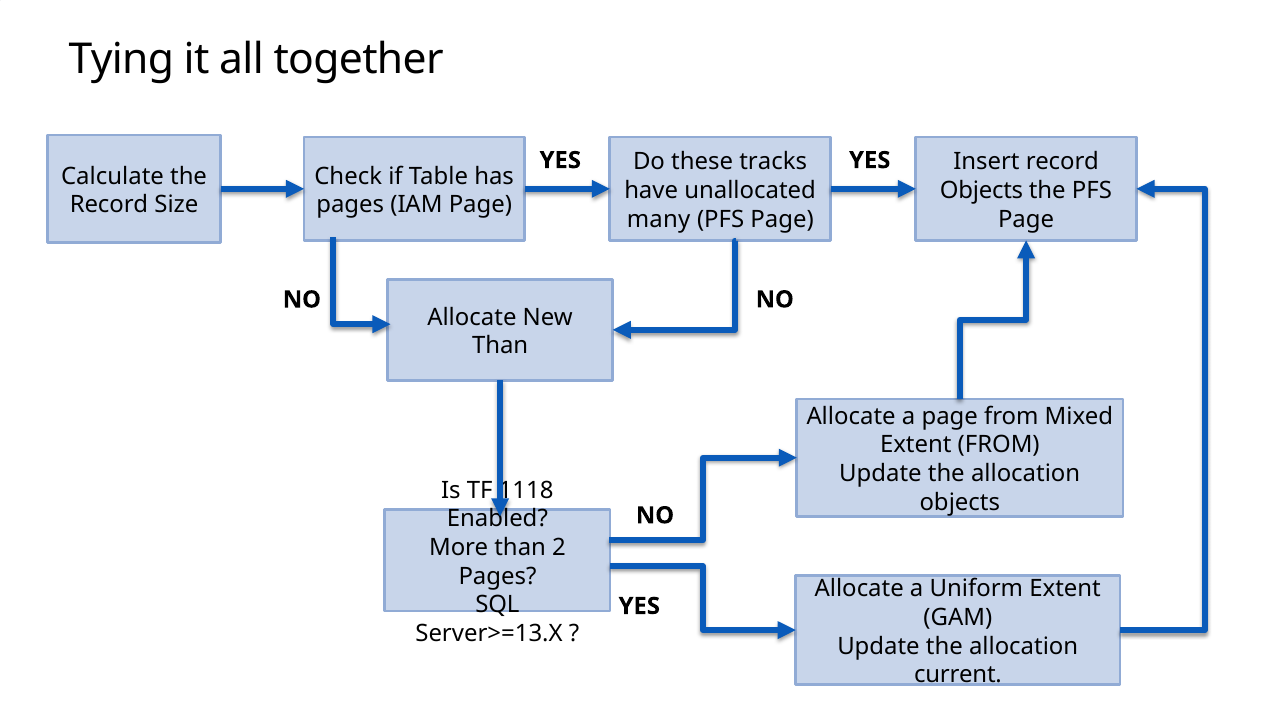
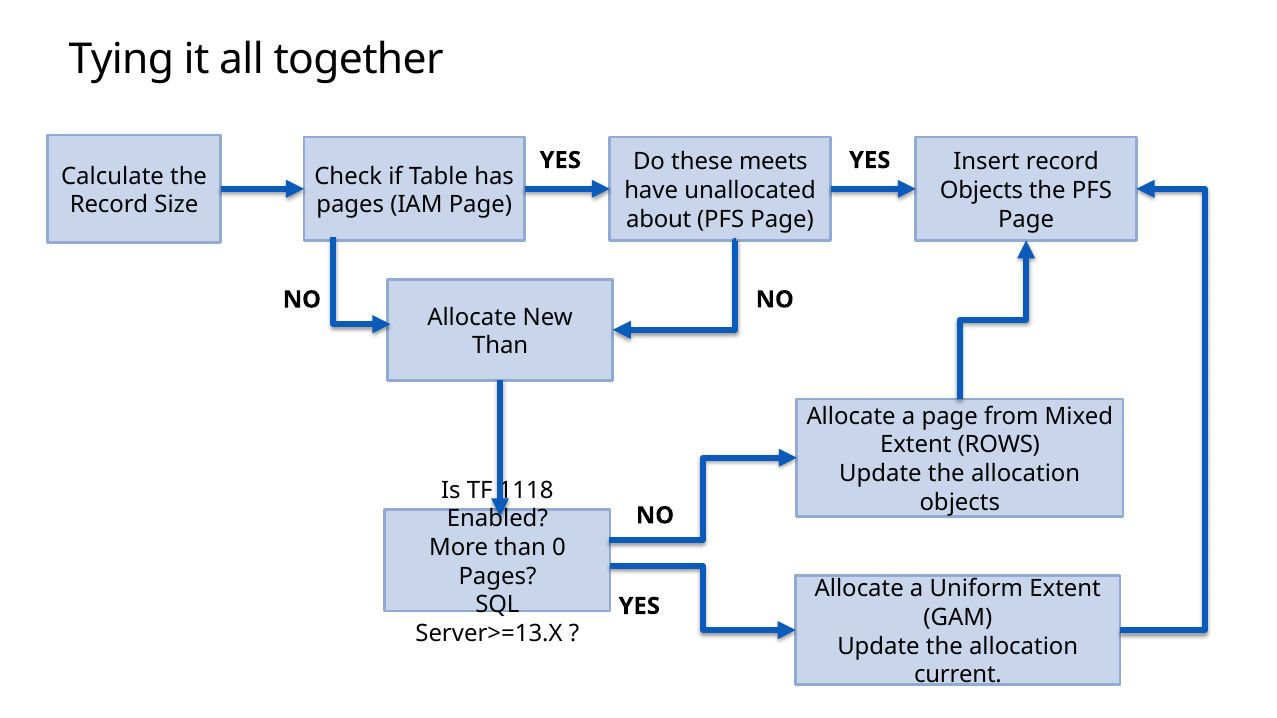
tracks: tracks -> meets
many: many -> about
Extent FROM: FROM -> ROWS
2: 2 -> 0
